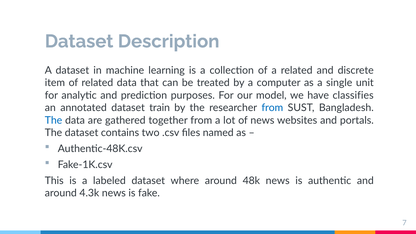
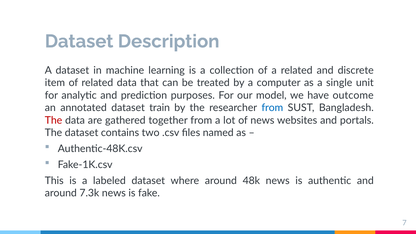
classifies: classifies -> outcome
The at (53, 120) colour: blue -> red
4.3k: 4.3k -> 7.3k
